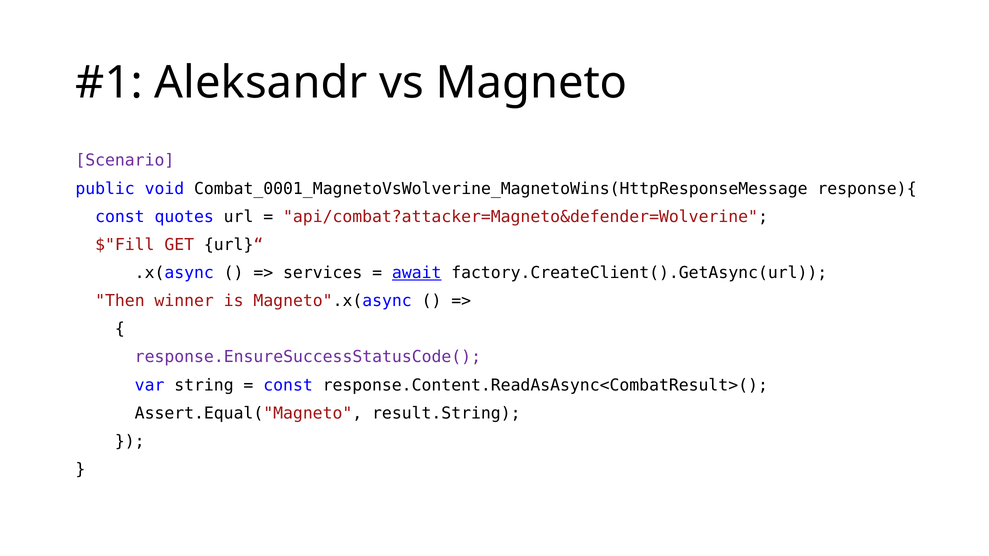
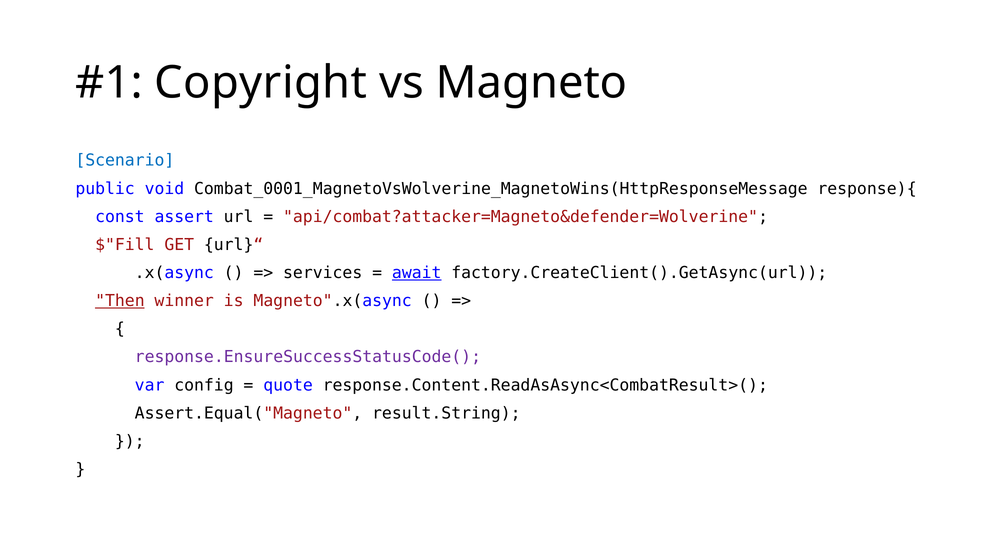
Aleksandr: Aleksandr -> Copyright
Scenario colour: purple -> blue
quotes: quotes -> assert
Then underline: none -> present
string: string -> config
const at (288, 385): const -> quote
